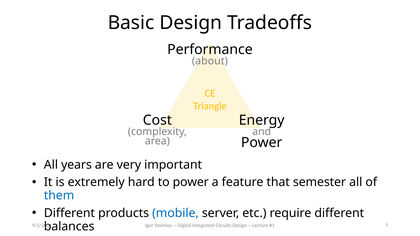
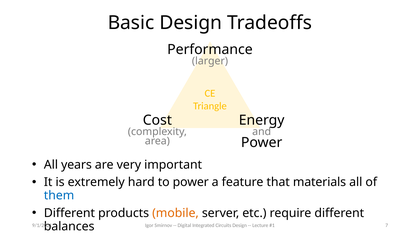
about: about -> larger
semester: semester -> materials
mobile colour: blue -> orange
